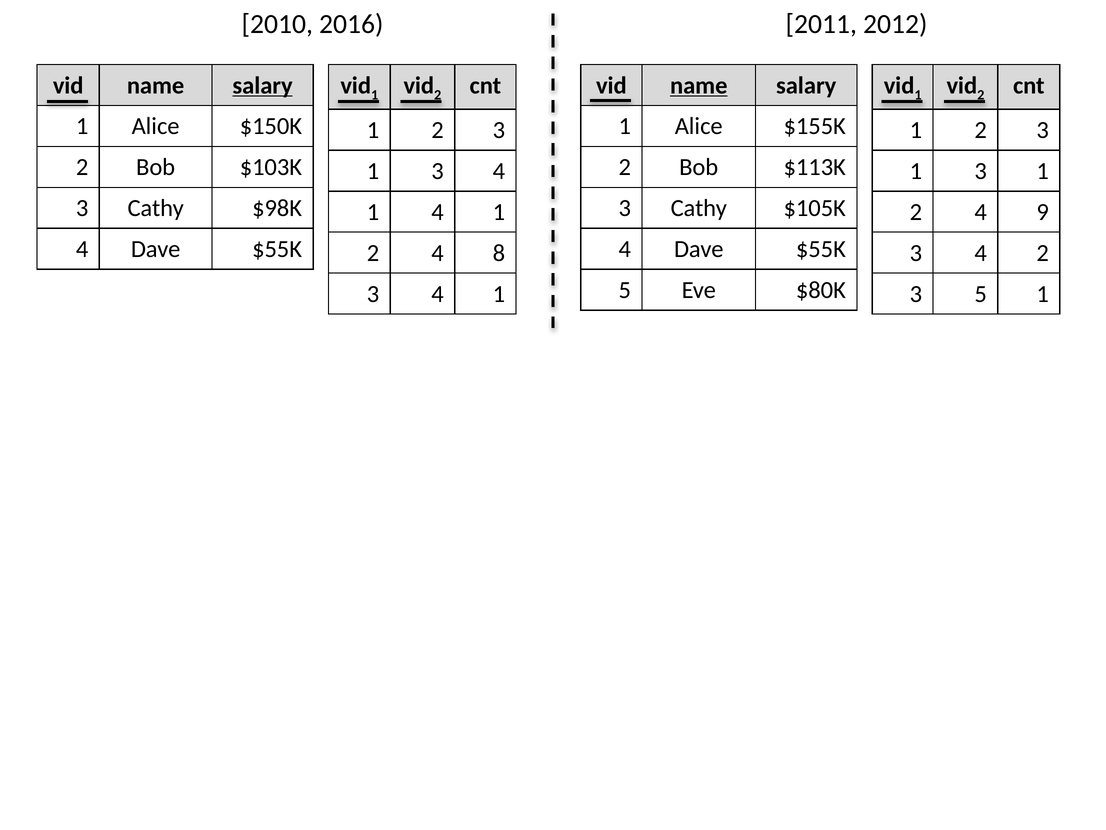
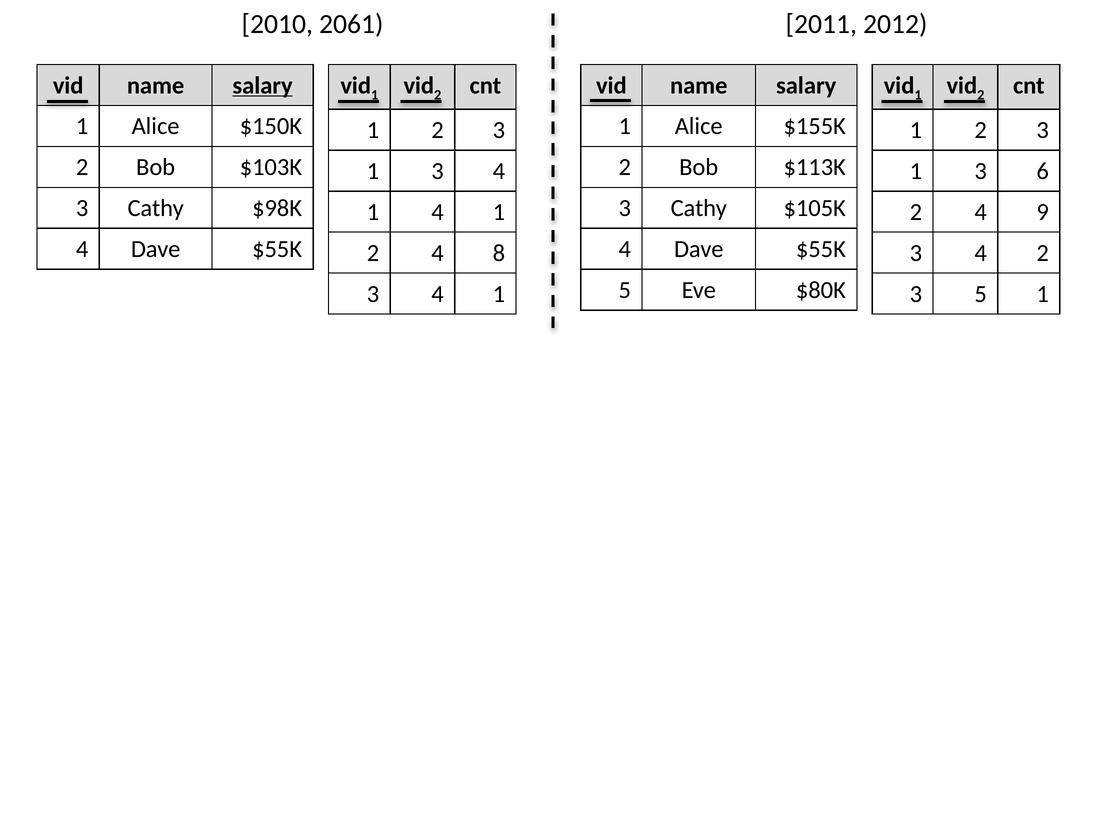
2016: 2016 -> 2061
name at (699, 85) underline: present -> none
1 3 1: 1 -> 6
